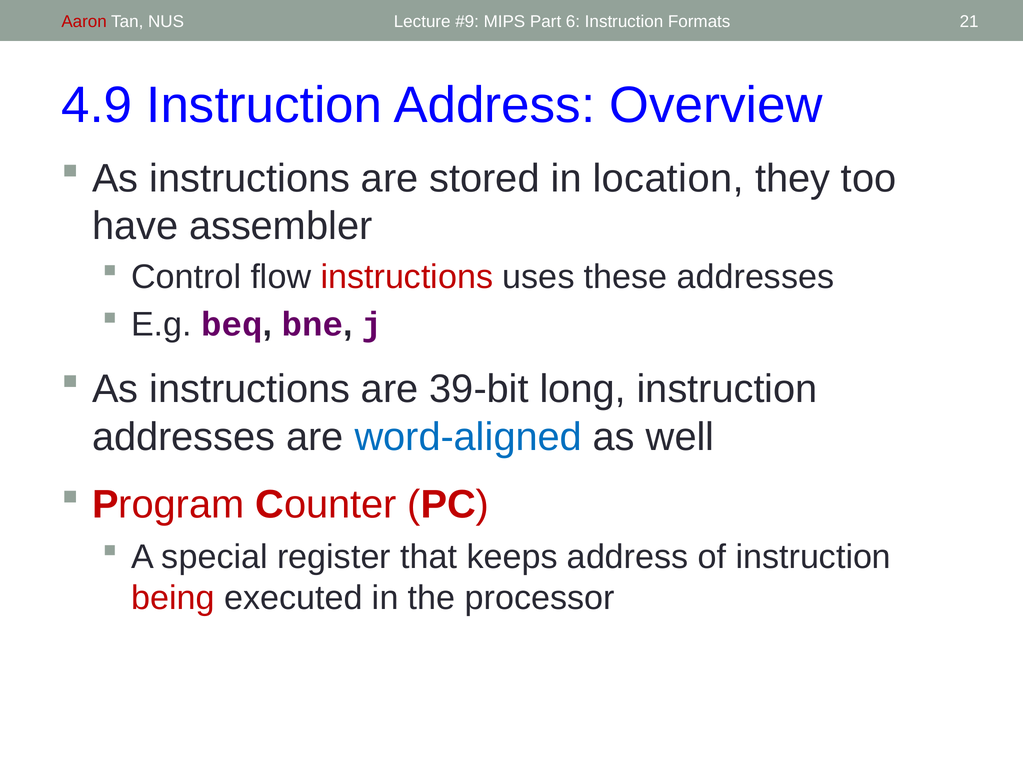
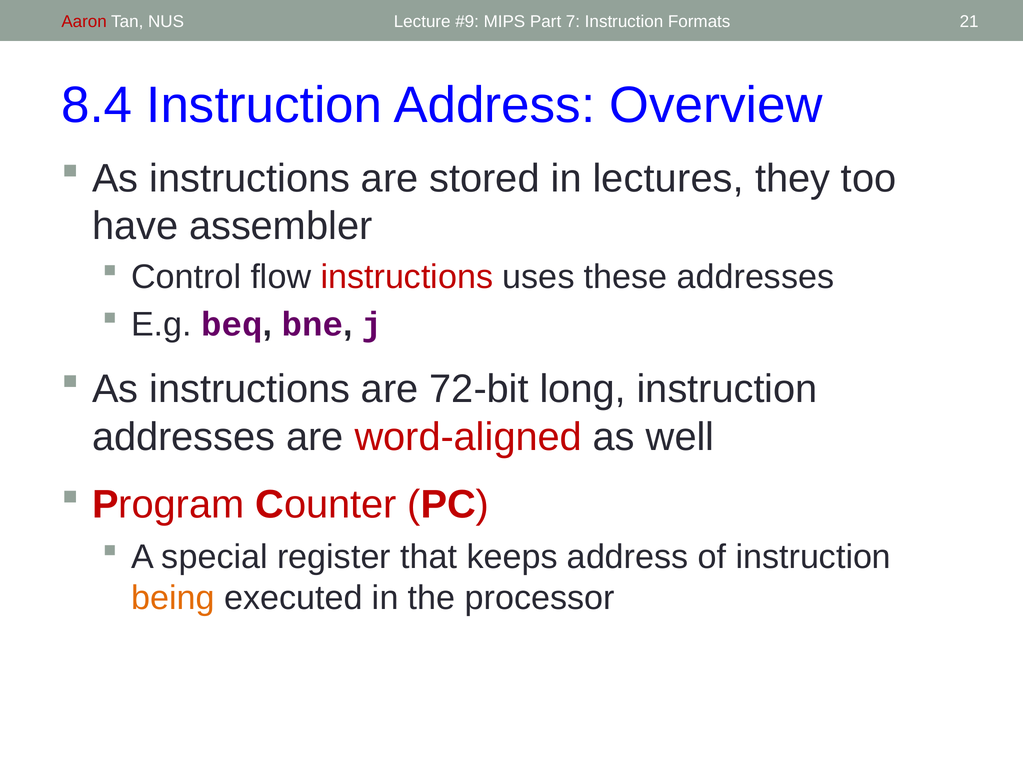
6: 6 -> 7
4.9: 4.9 -> 8.4
location: location -> lectures
39-bit: 39-bit -> 72-bit
word-aligned colour: blue -> red
being colour: red -> orange
